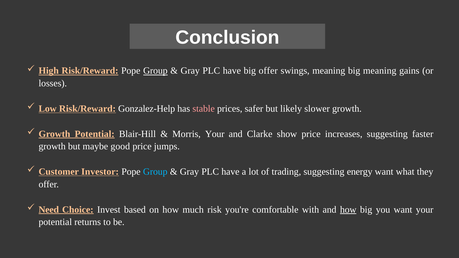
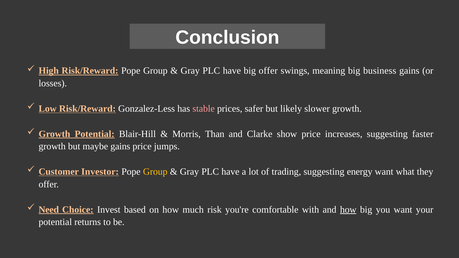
Group at (155, 71) underline: present -> none
big meaning: meaning -> business
Gonzalez-Help: Gonzalez-Help -> Gonzalez-Less
Morris Your: Your -> Than
maybe good: good -> gains
Group at (155, 172) colour: light blue -> yellow
